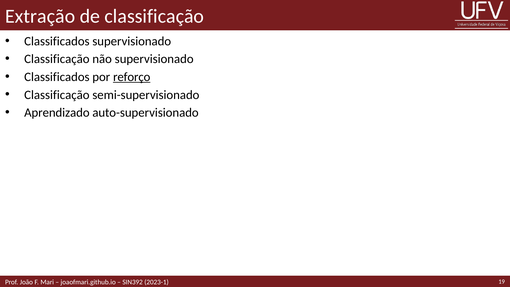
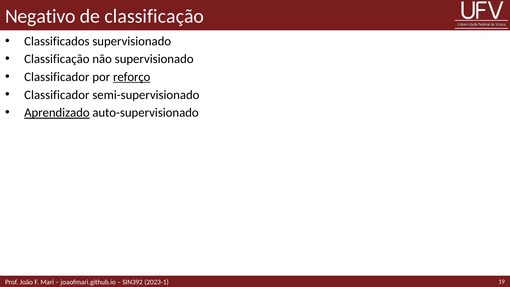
Extração: Extração -> Negativo
Classificados at (57, 77): Classificados -> Classificador
Classificação at (57, 95): Classificação -> Classificador
Aprendizado underline: none -> present
